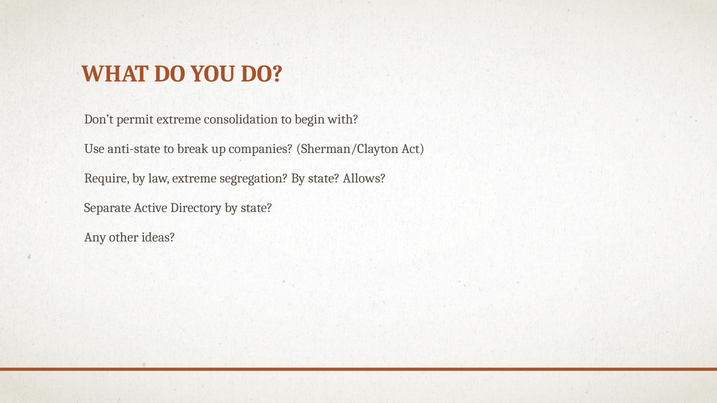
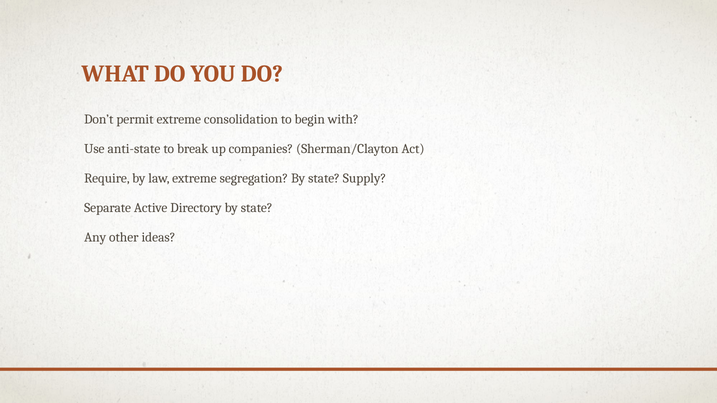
Allows: Allows -> Supply
